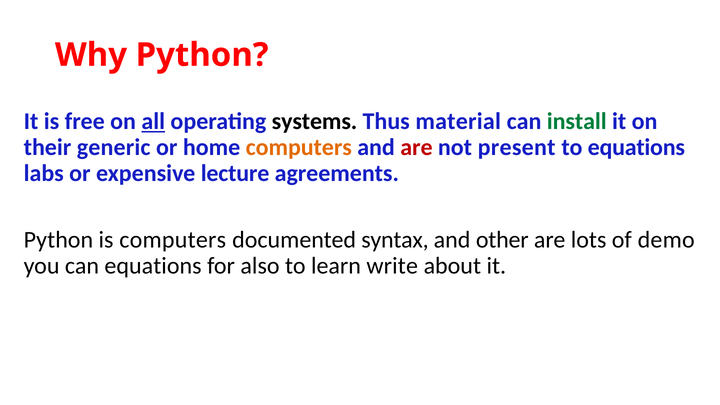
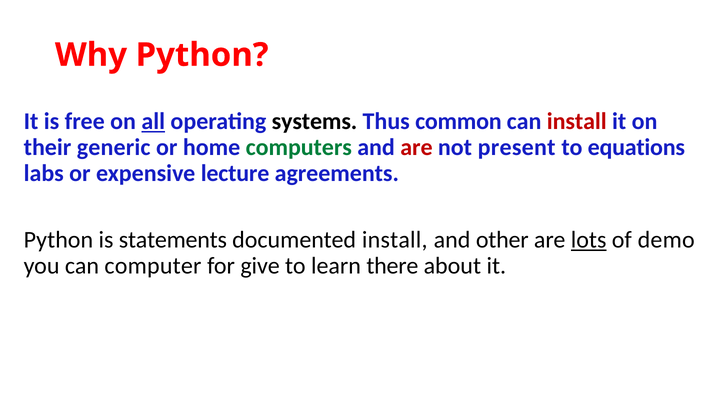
material: material -> common
install at (577, 121) colour: green -> red
computers at (299, 147) colour: orange -> green
is computers: computers -> statements
documented syntax: syntax -> install
lots underline: none -> present
can equations: equations -> computer
also: also -> give
write: write -> there
